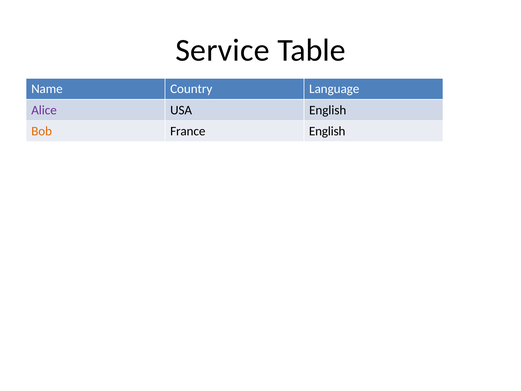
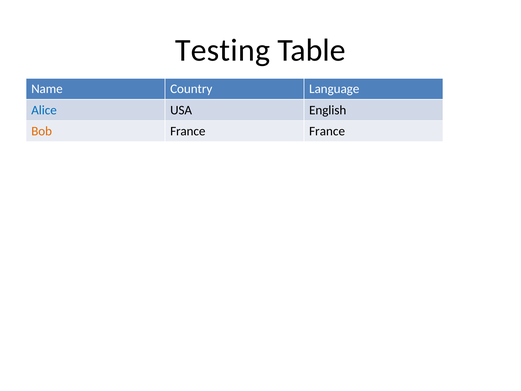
Service: Service -> Testing
Alice colour: purple -> blue
France English: English -> France
